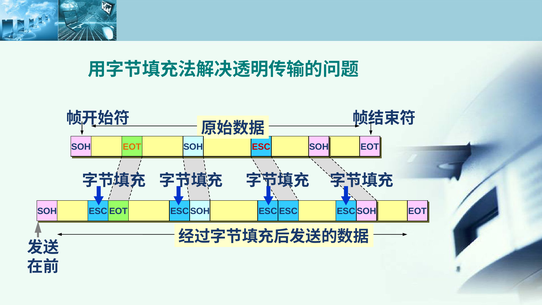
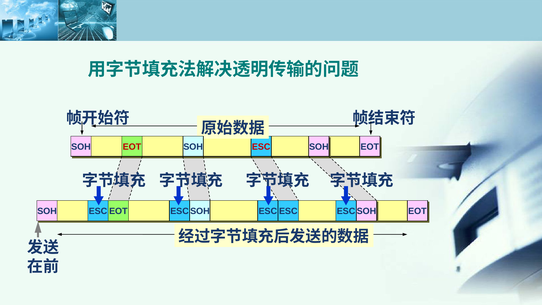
EOT at (132, 147) colour: orange -> red
